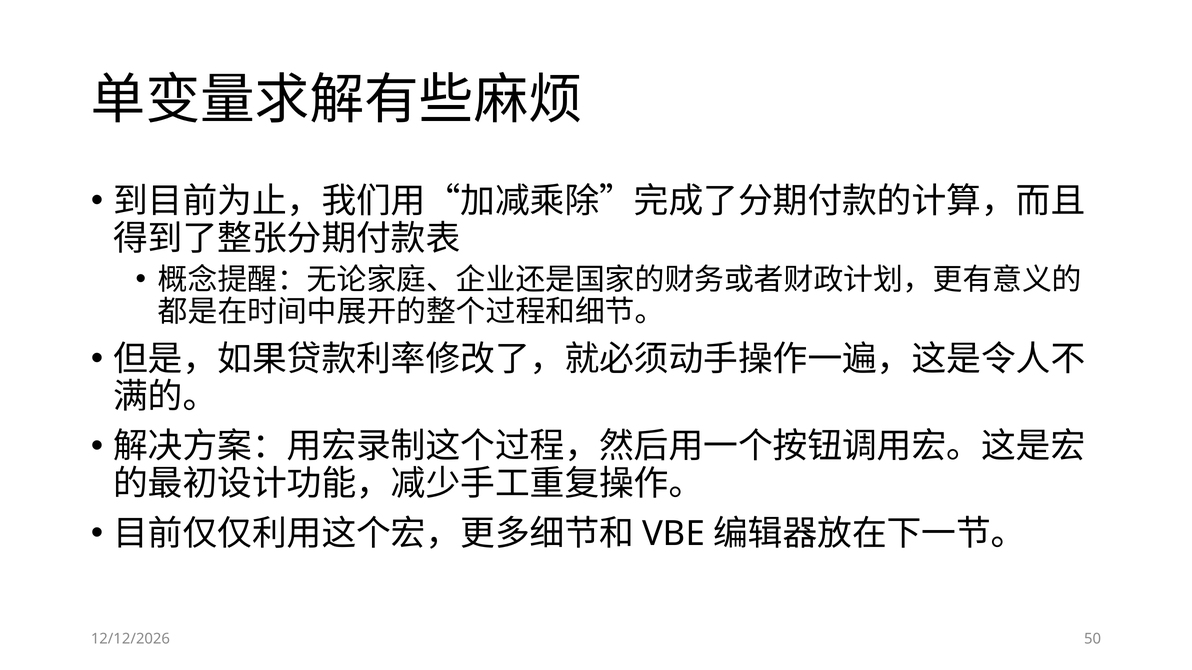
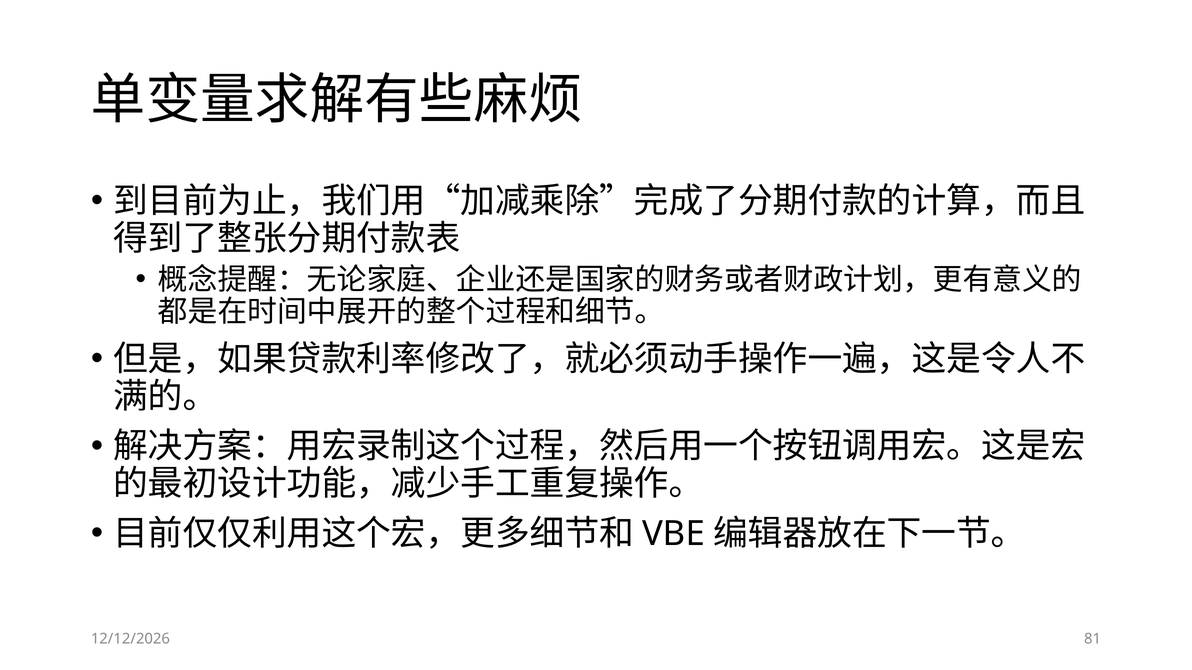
50: 50 -> 81
